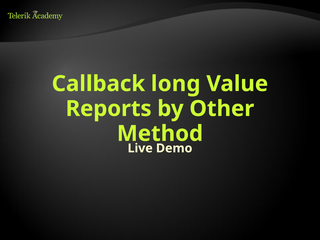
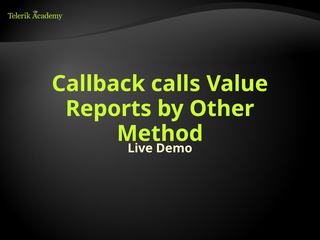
long: long -> calls
